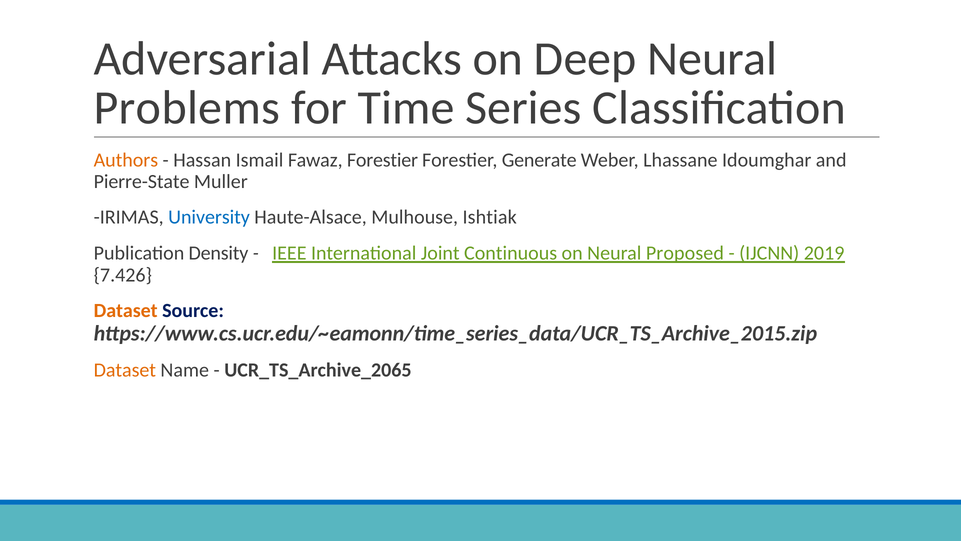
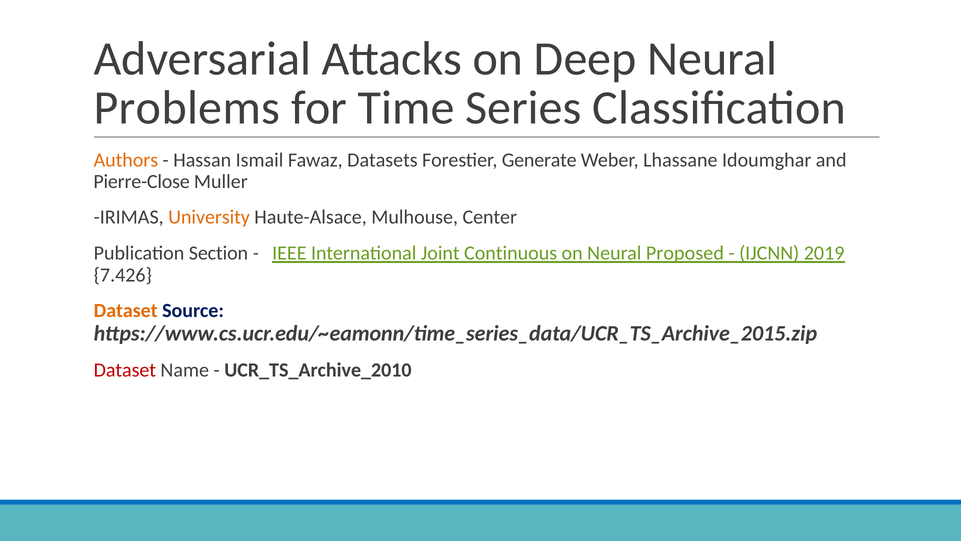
Fawaz Forestier: Forestier -> Datasets
Pierre-State: Pierre-State -> Pierre-Close
University colour: blue -> orange
Ishtiak: Ishtiak -> Center
Density: Density -> Section
Dataset at (125, 370) colour: orange -> red
UCR_TS_Archive_2065: UCR_TS_Archive_2065 -> UCR_TS_Archive_2010
